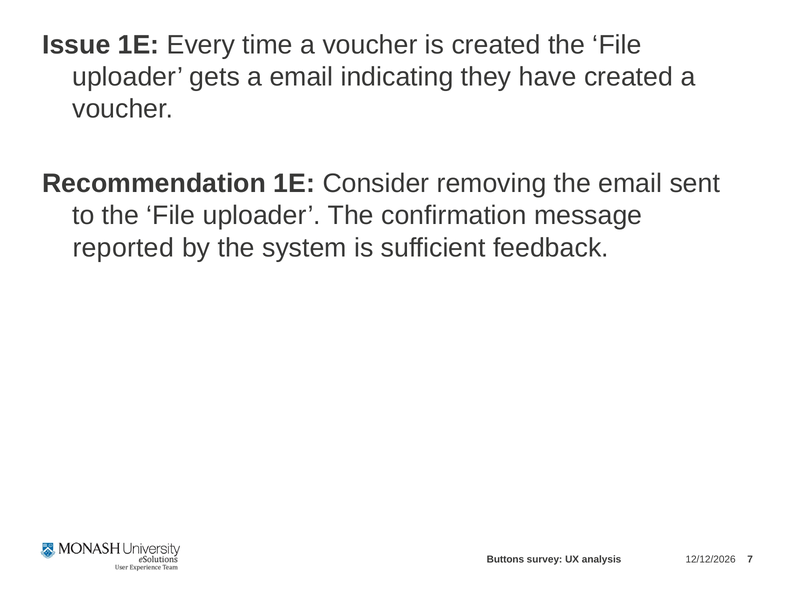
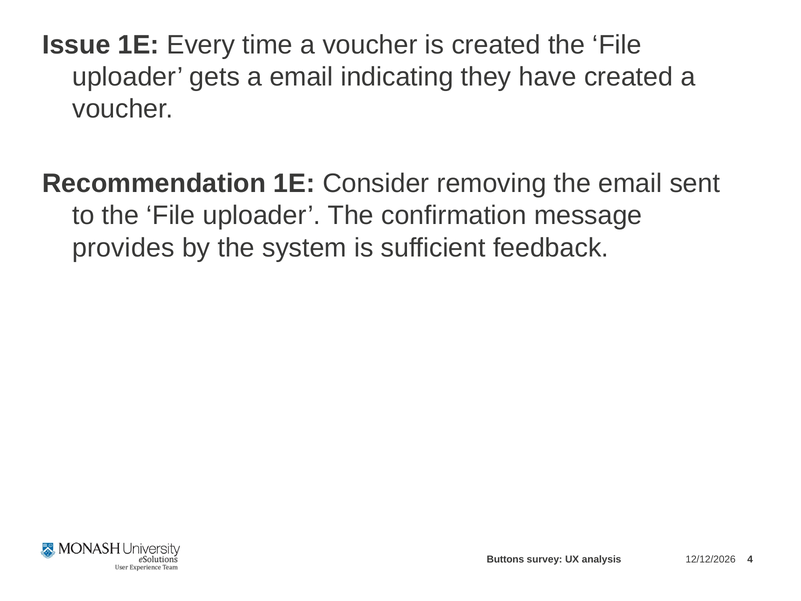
reported: reported -> provides
7: 7 -> 4
